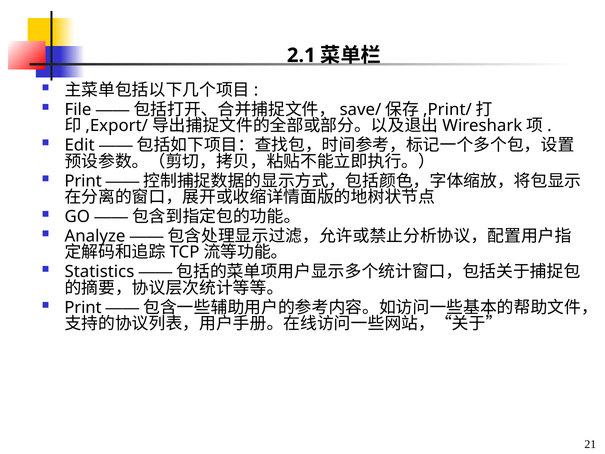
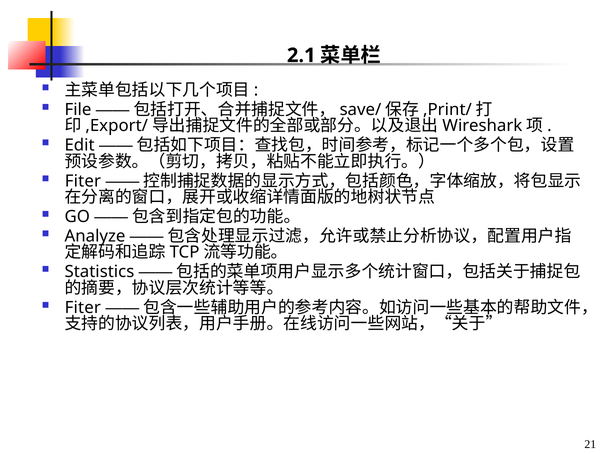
Print at (83, 181): Print -> Fiter
Print at (83, 307): Print -> Fiter
